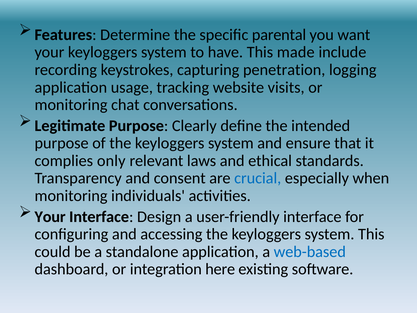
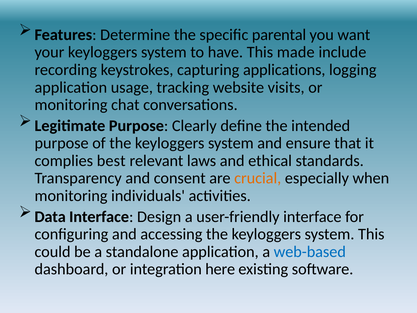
penetration: penetration -> applications
only: only -> best
crucial colour: blue -> orange
Your at (50, 217): Your -> Data
